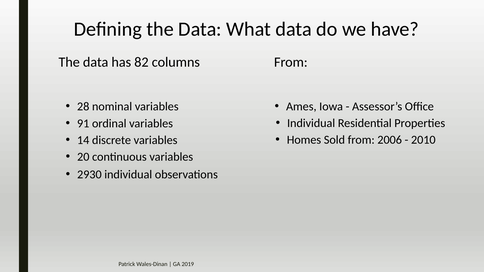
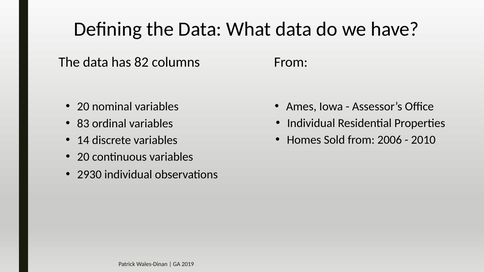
28 at (83, 107): 28 -> 20
91: 91 -> 83
